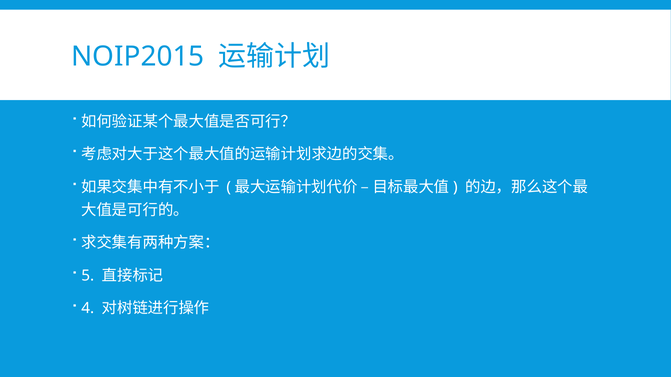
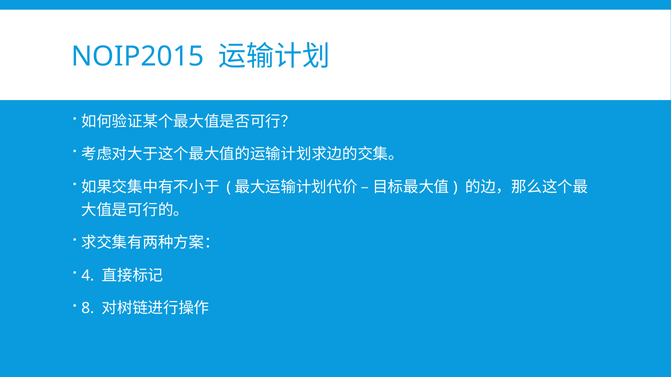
5: 5 -> 4
4: 4 -> 8
